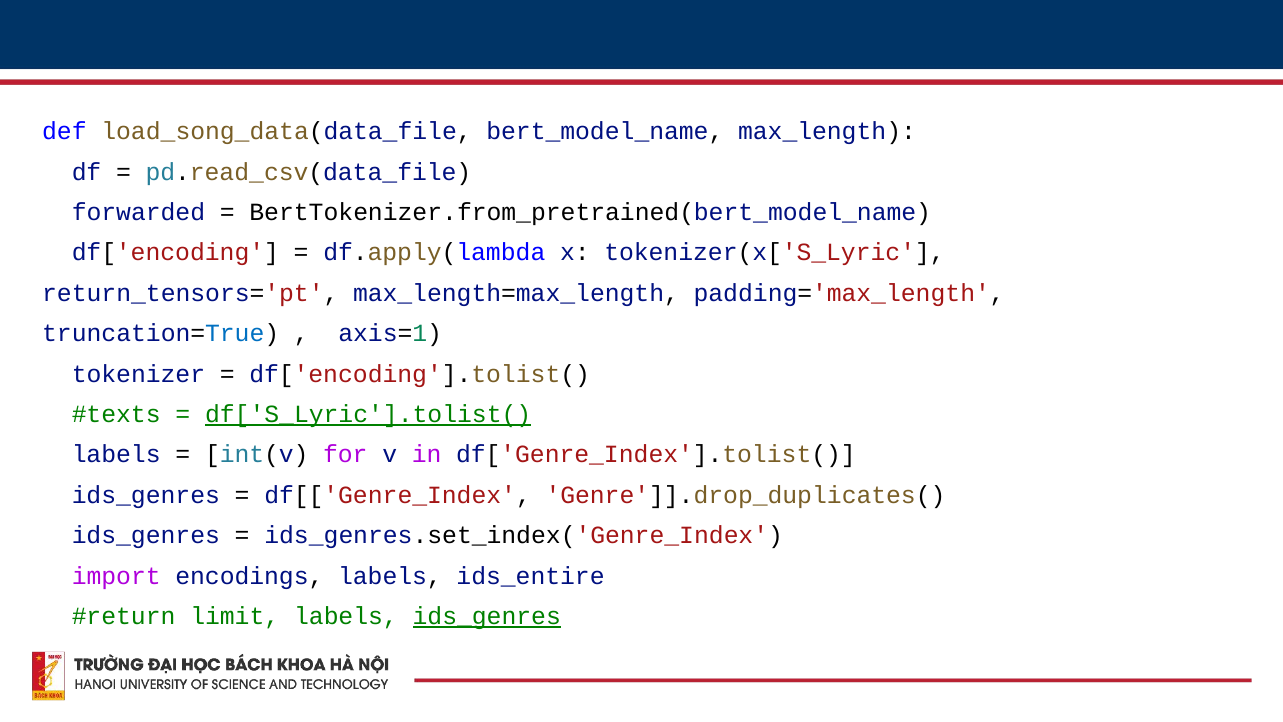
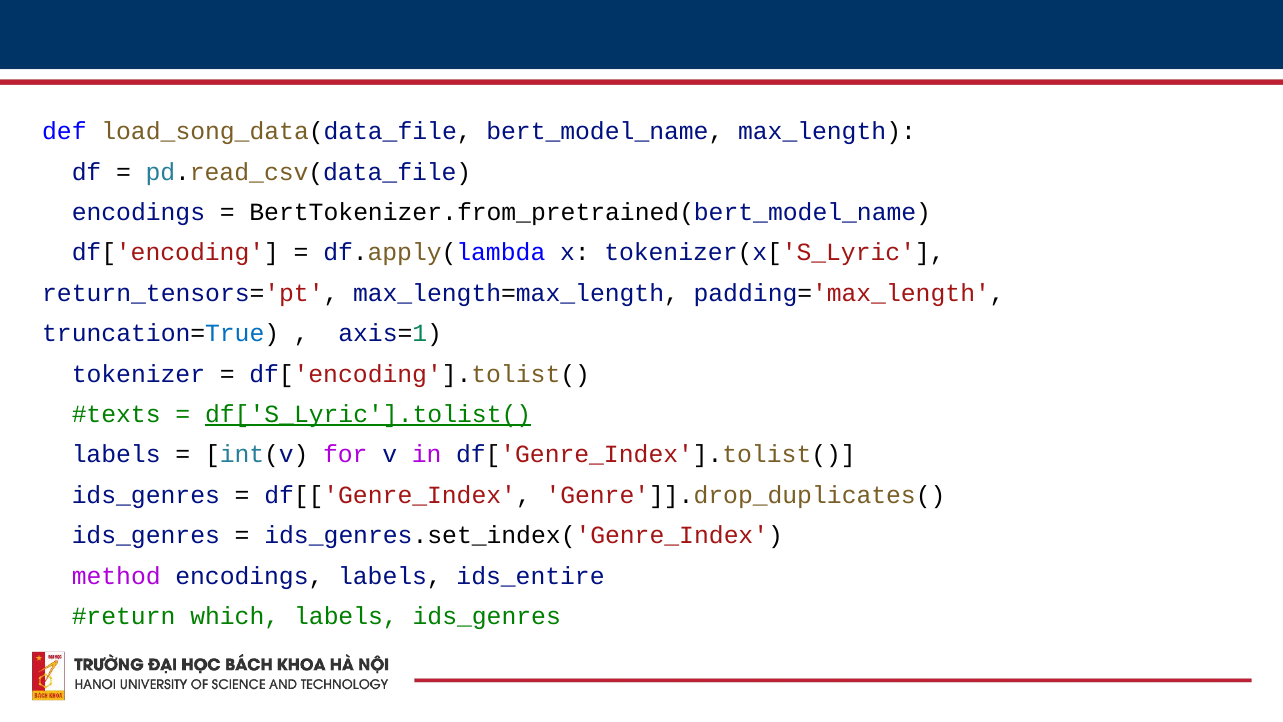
forwarded at (138, 212): forwarded -> encodings
import: import -> method
limit: limit -> which
ids_genres at (487, 616) underline: present -> none
